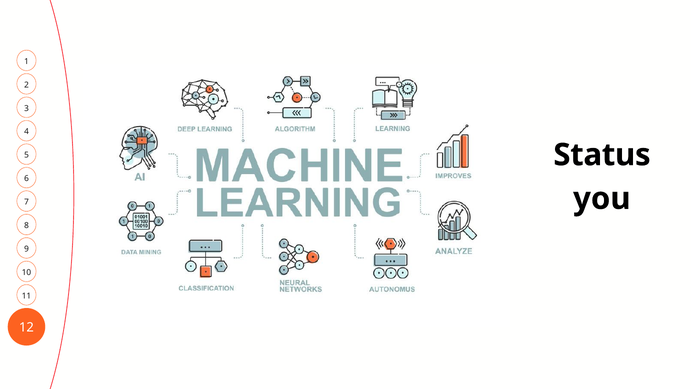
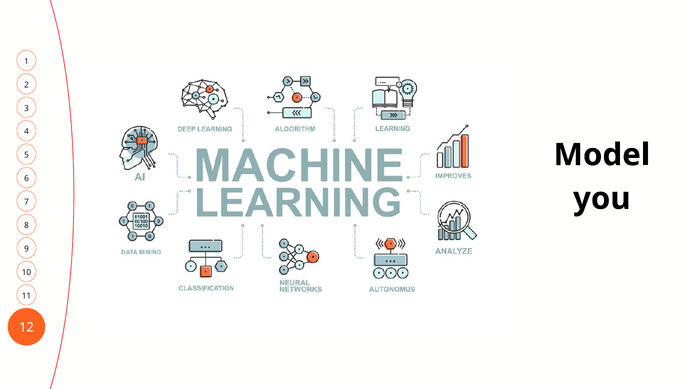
Status: Status -> Model
